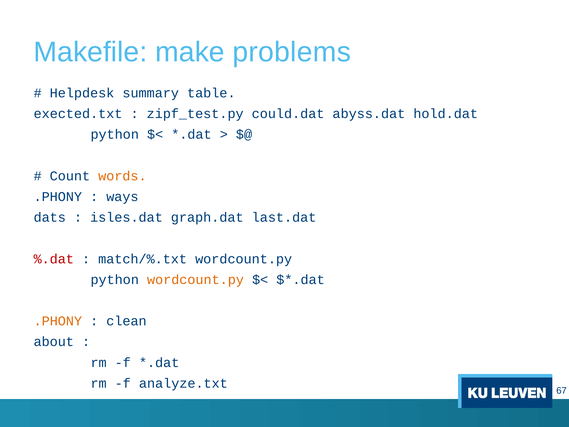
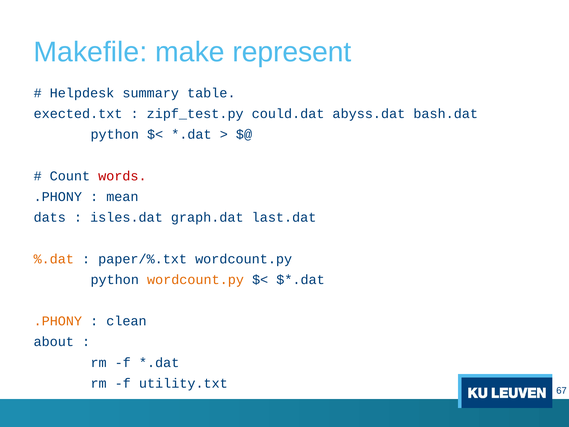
problems: problems -> represent
hold.dat: hold.dat -> bash.dat
words colour: orange -> red
ways: ways -> mean
%.dat colour: red -> orange
match/%.txt: match/%.txt -> paper/%.txt
analyze.txt: analyze.txt -> utility.txt
